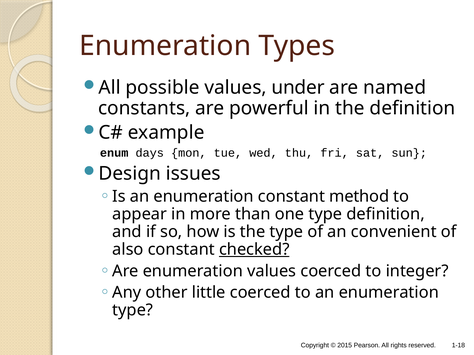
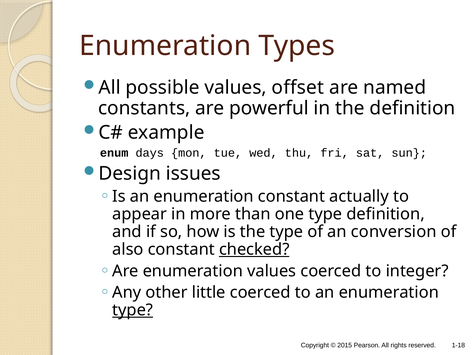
under: under -> offset
method: method -> actually
convenient: convenient -> conversion
type at (133, 310) underline: none -> present
